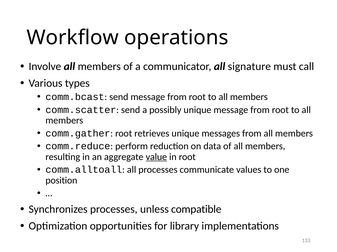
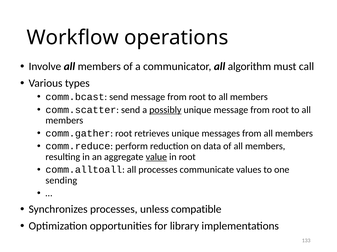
signature: signature -> algorithm
possibly underline: none -> present
position: position -> sending
